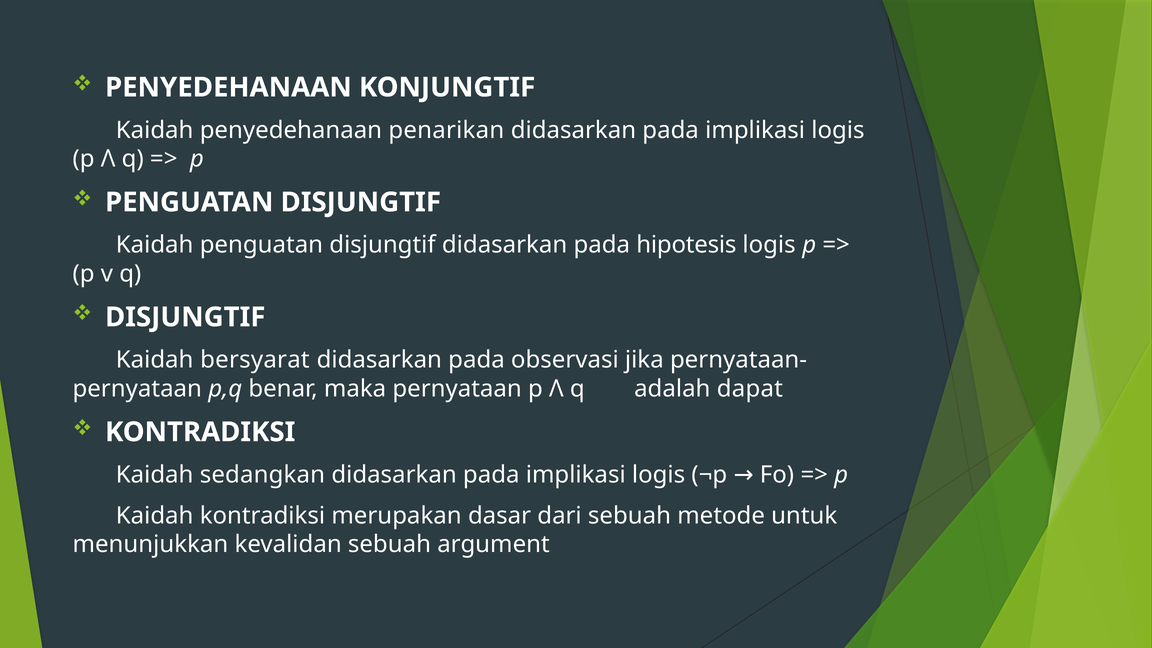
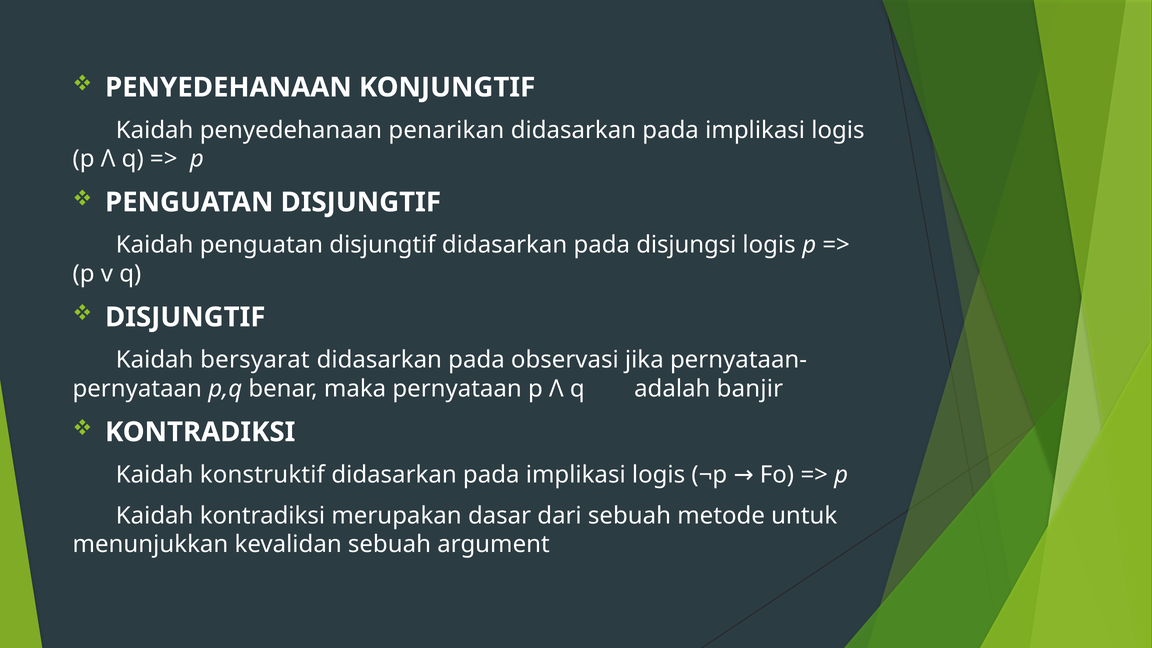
hipotesis: hipotesis -> disjungsi
dapat: dapat -> banjir
sedangkan: sedangkan -> konstruktif
